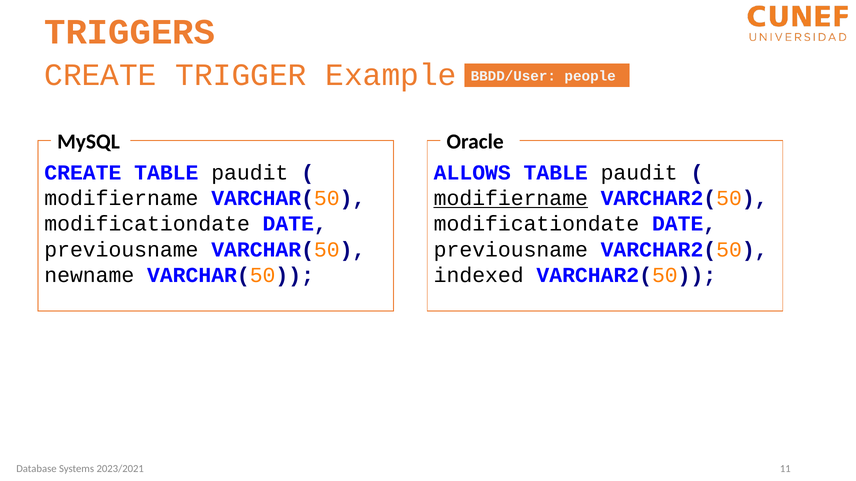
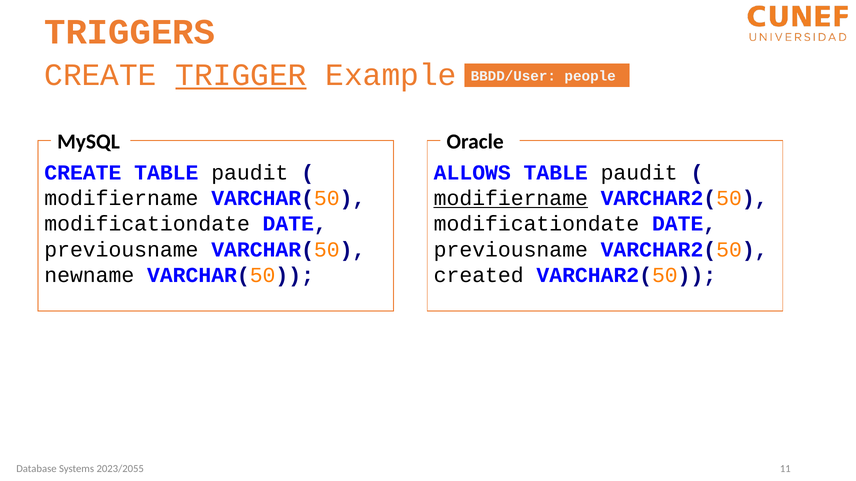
TRIGGER underline: none -> present
indexed: indexed -> created
2023/2021: 2023/2021 -> 2023/2055
